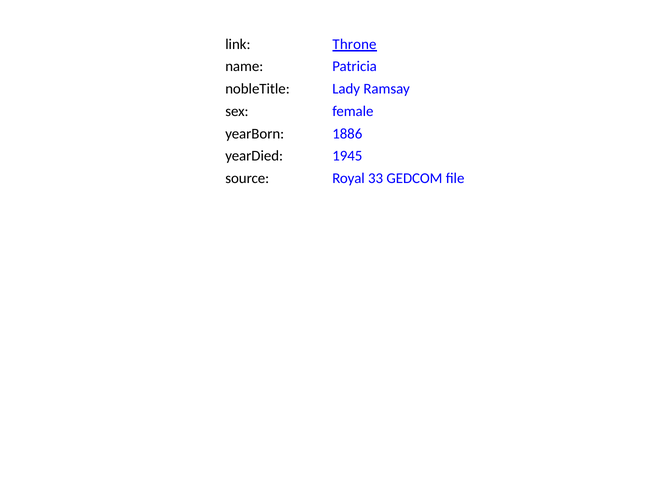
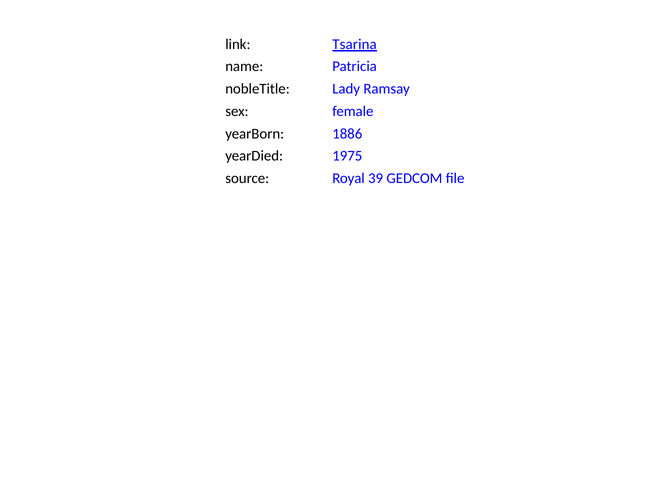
Throne: Throne -> Tsarina
1945: 1945 -> 1975
33: 33 -> 39
